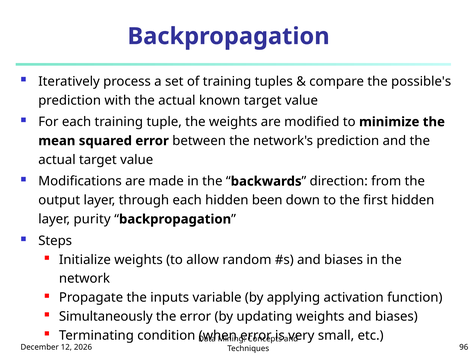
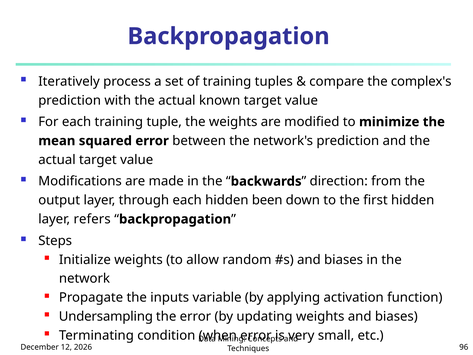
possible's: possible's -> complex's
purity: purity -> refers
Simultaneously: Simultaneously -> Undersampling
